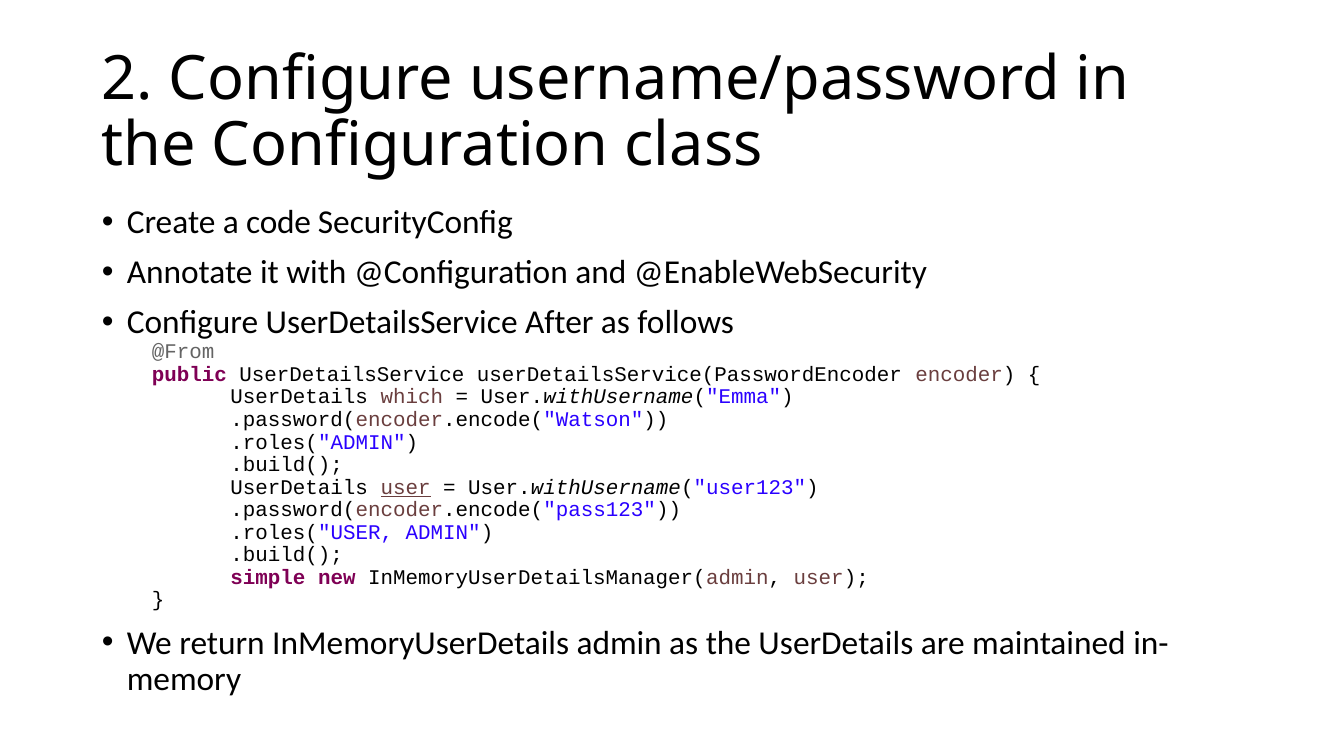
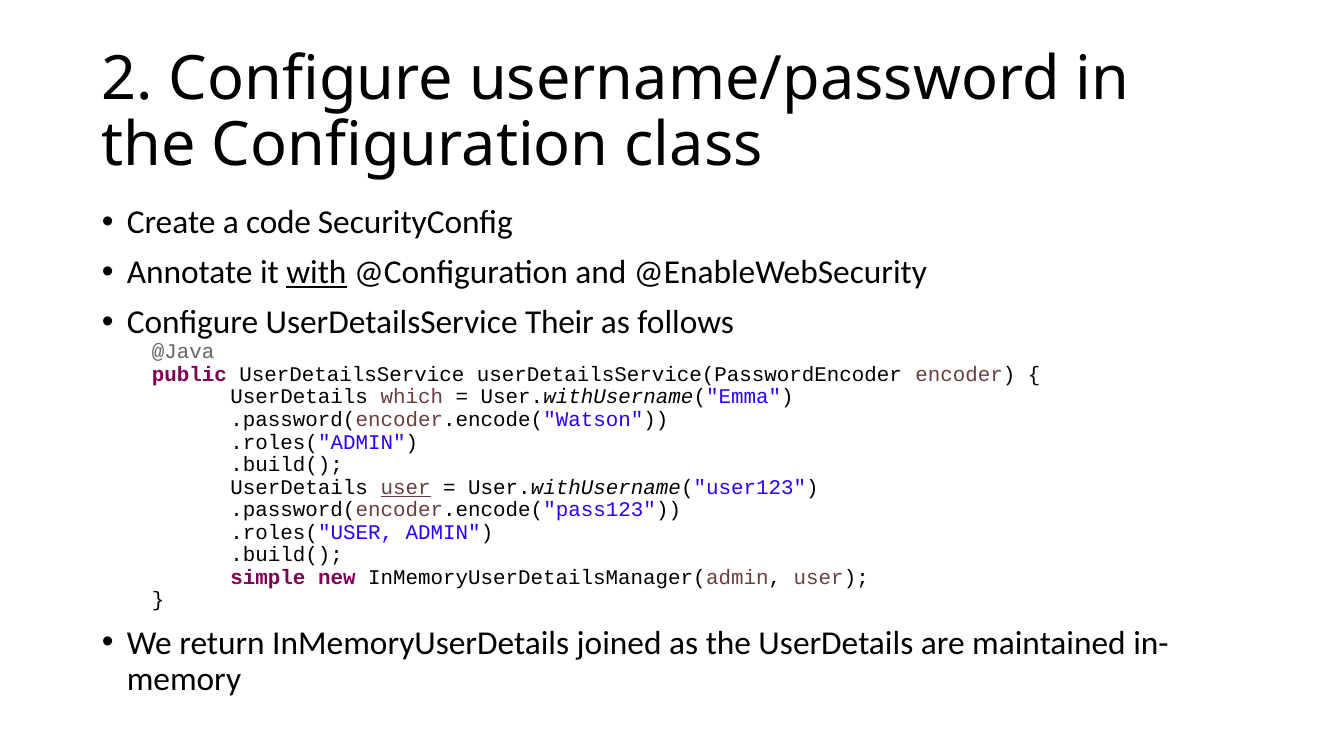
with underline: none -> present
After: After -> Their
@From: @From -> @Java
InMemoryUserDetails admin: admin -> joined
